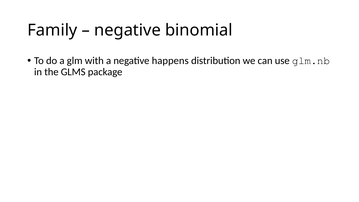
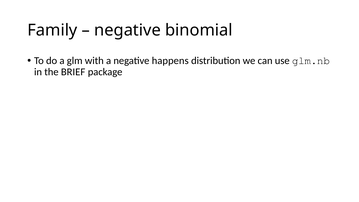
GLMS: GLMS -> BRIEF
